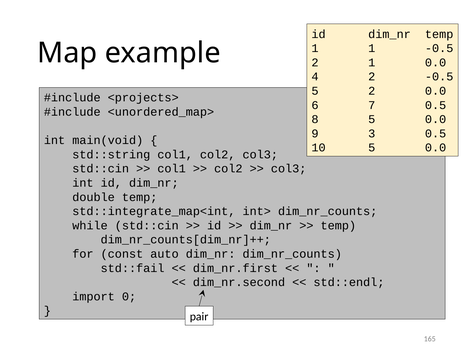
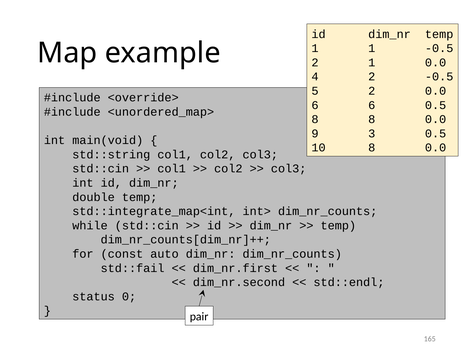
<projects>: <projects> -> <override>
6 7: 7 -> 6
8 5: 5 -> 8
10 5: 5 -> 8
import: import -> status
